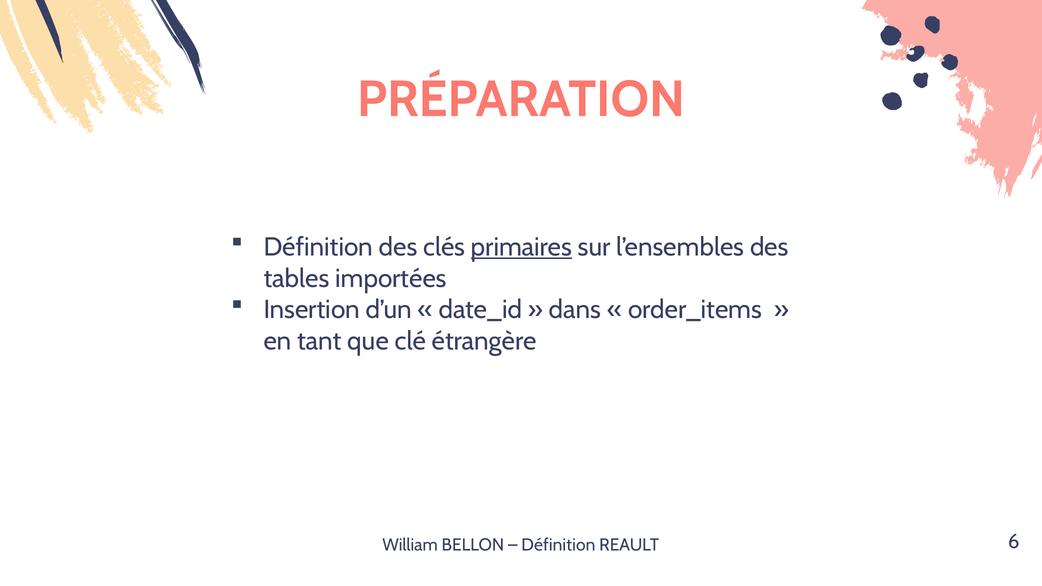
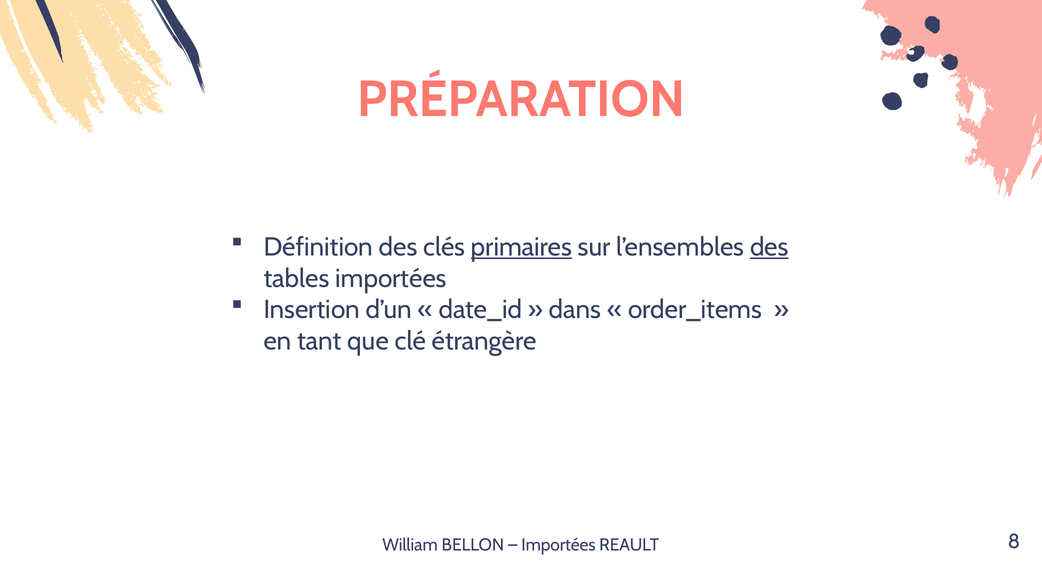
des at (769, 247) underline: none -> present
Définition at (558, 545): Définition -> Importées
6: 6 -> 8
